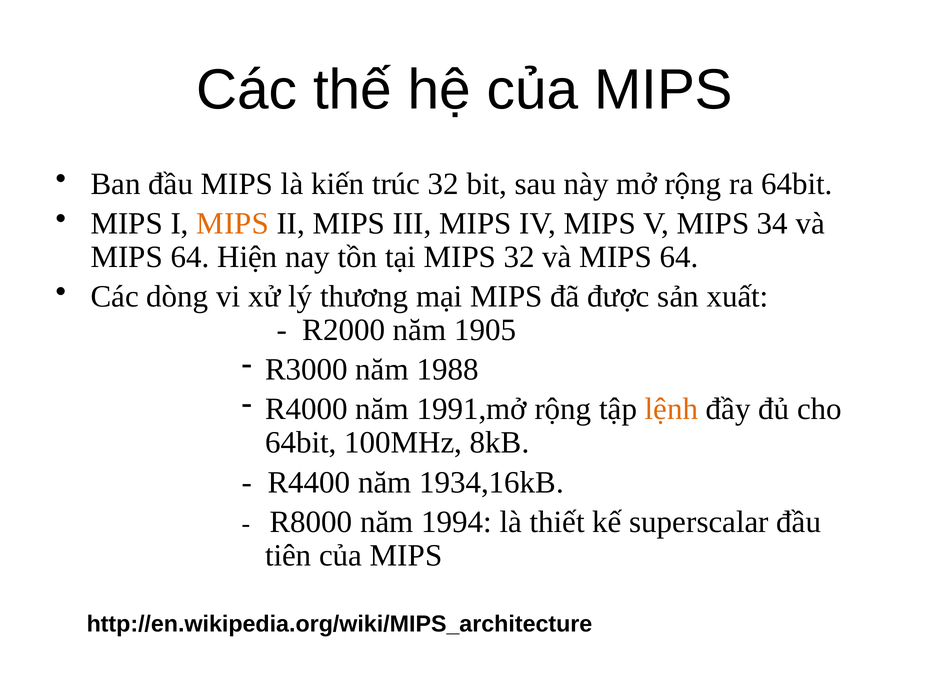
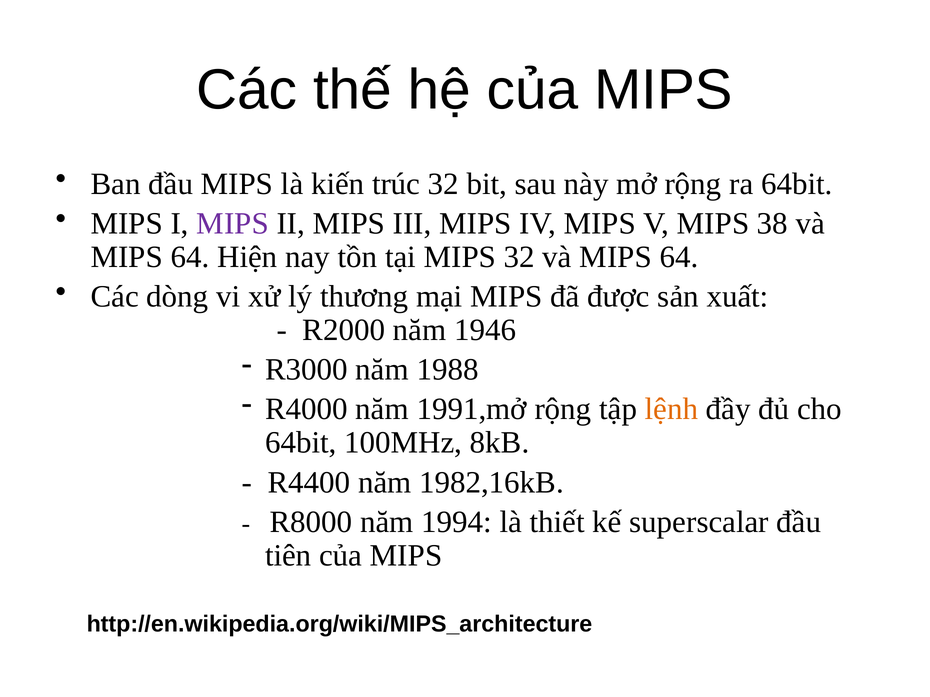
MIPS at (233, 224) colour: orange -> purple
34: 34 -> 38
1905: 1905 -> 1946
1934,16kB: 1934,16kB -> 1982,16kB
